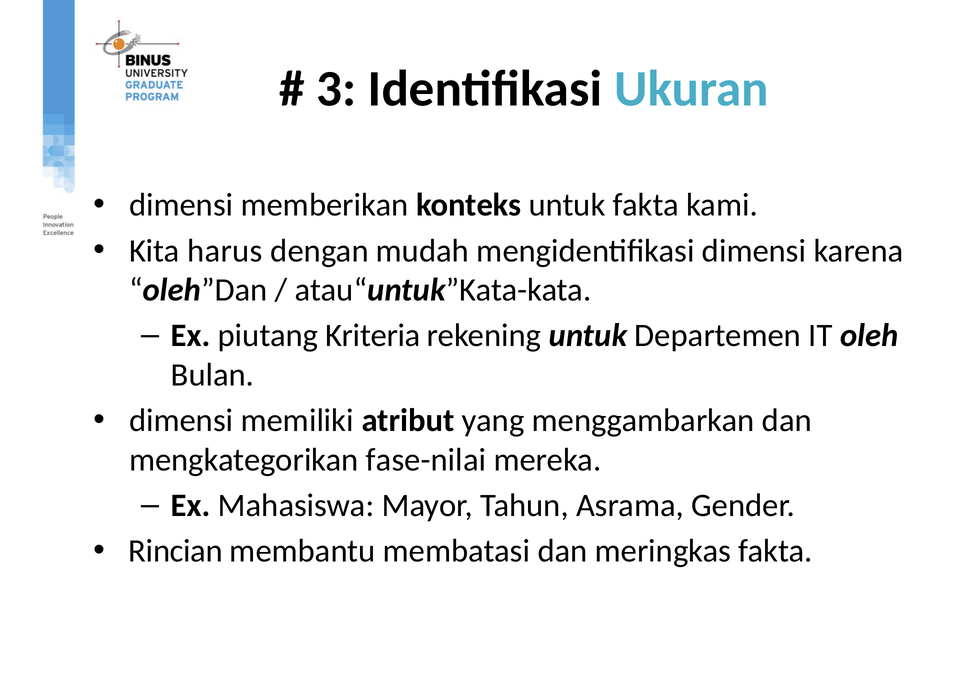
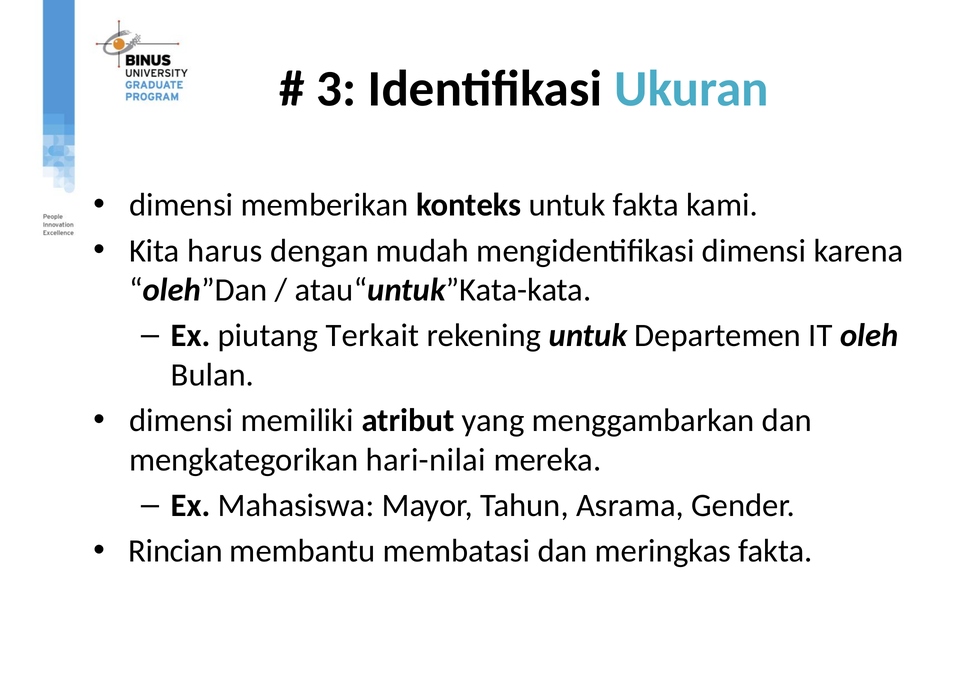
Kriteria: Kriteria -> Terkait
fase-nilai: fase-nilai -> hari-nilai
